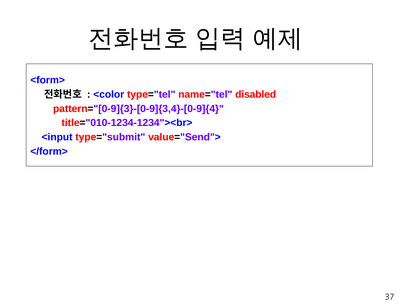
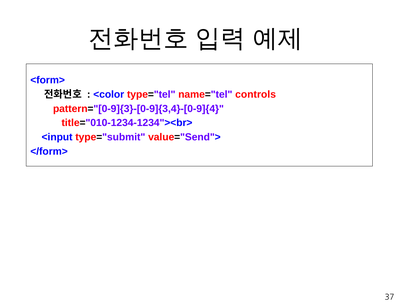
disabled: disabled -> controls
